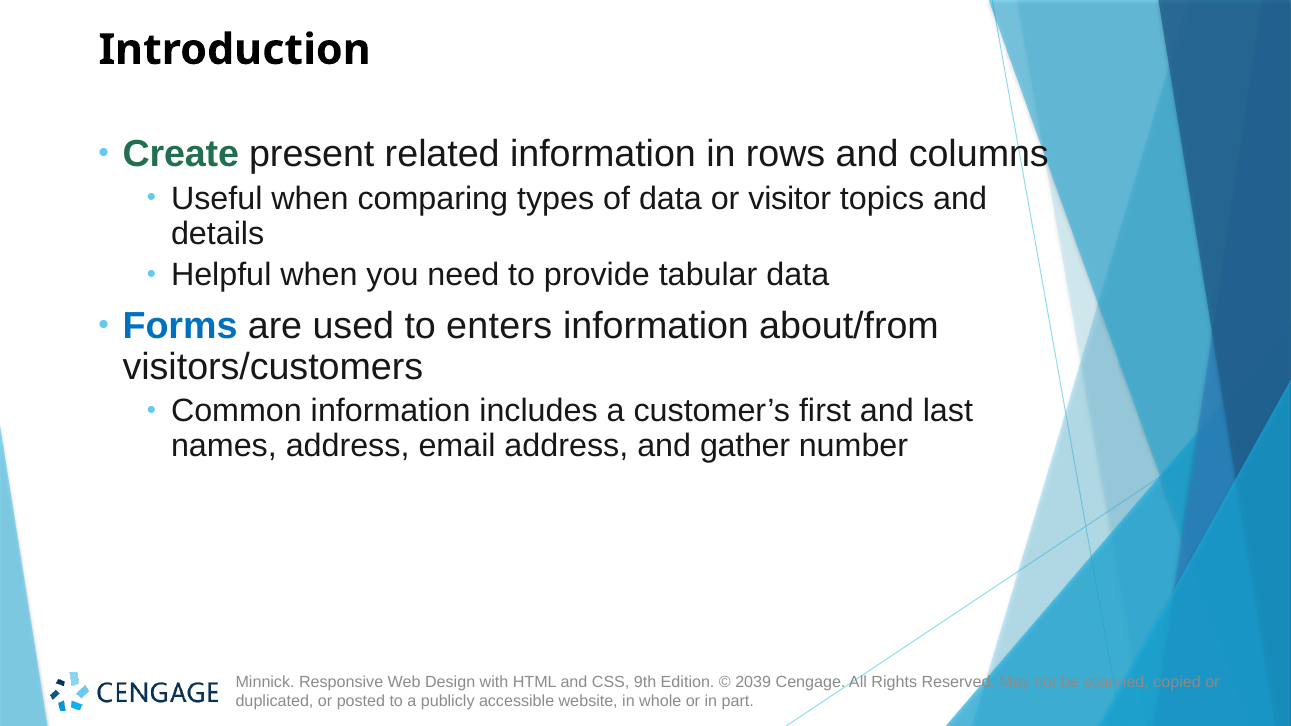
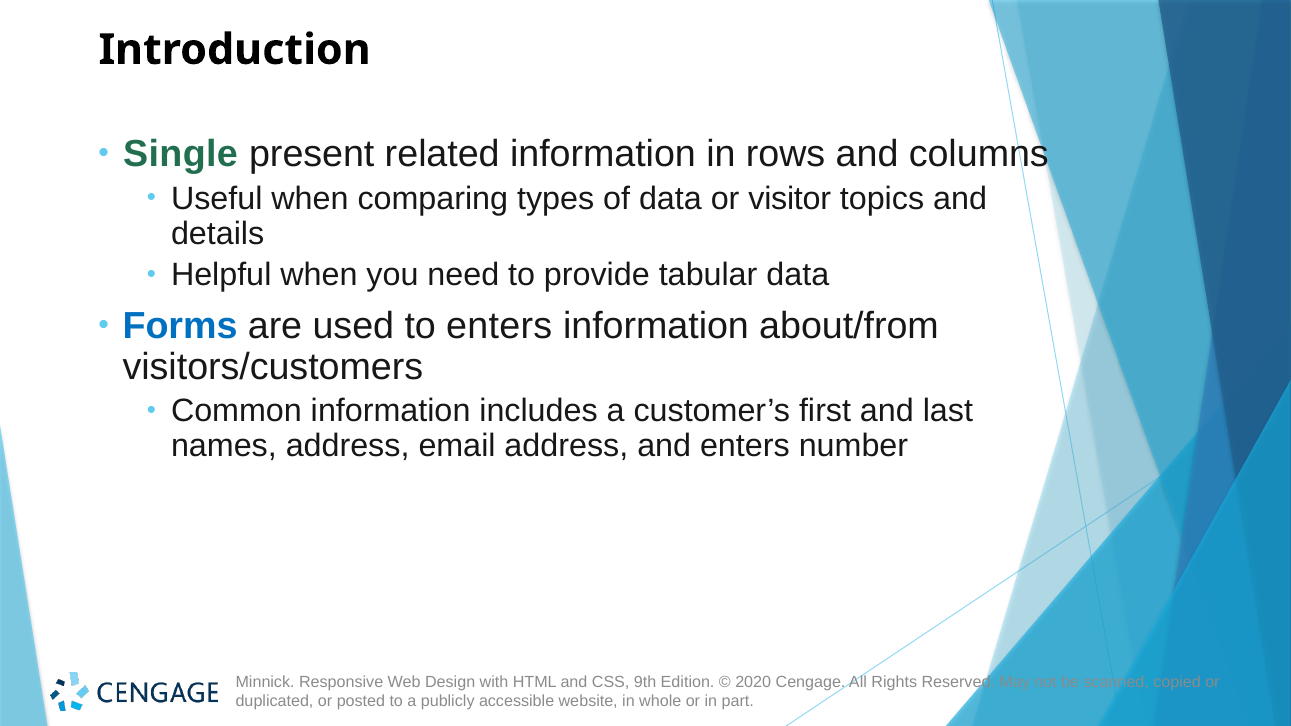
Create: Create -> Single
and gather: gather -> enters
2039: 2039 -> 2020
